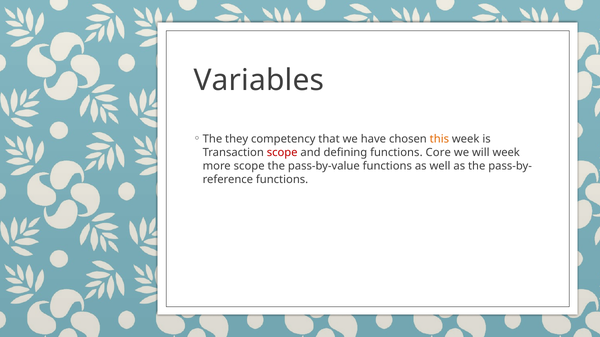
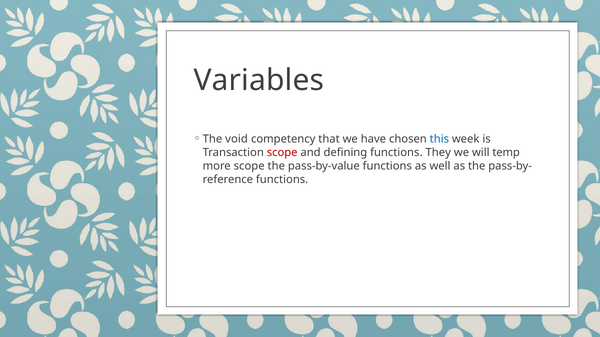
they: they -> void
this colour: orange -> blue
Core: Core -> They
will week: week -> temp
